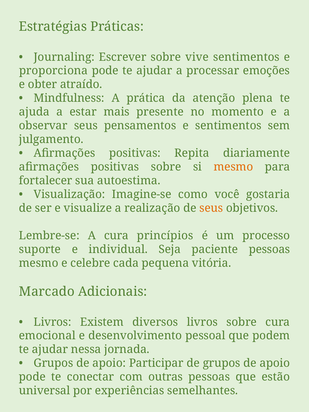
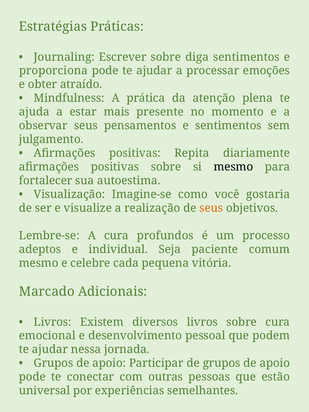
vive: vive -> diga
mesmo at (233, 167) colour: orange -> black
princípios: princípios -> profundos
suporte: suporte -> adeptos
paciente pessoas: pessoas -> comum
